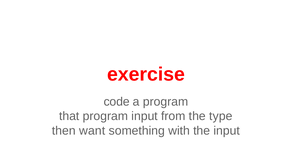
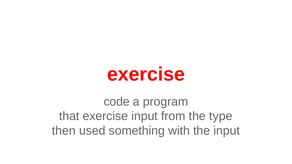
that program: program -> exercise
want: want -> used
